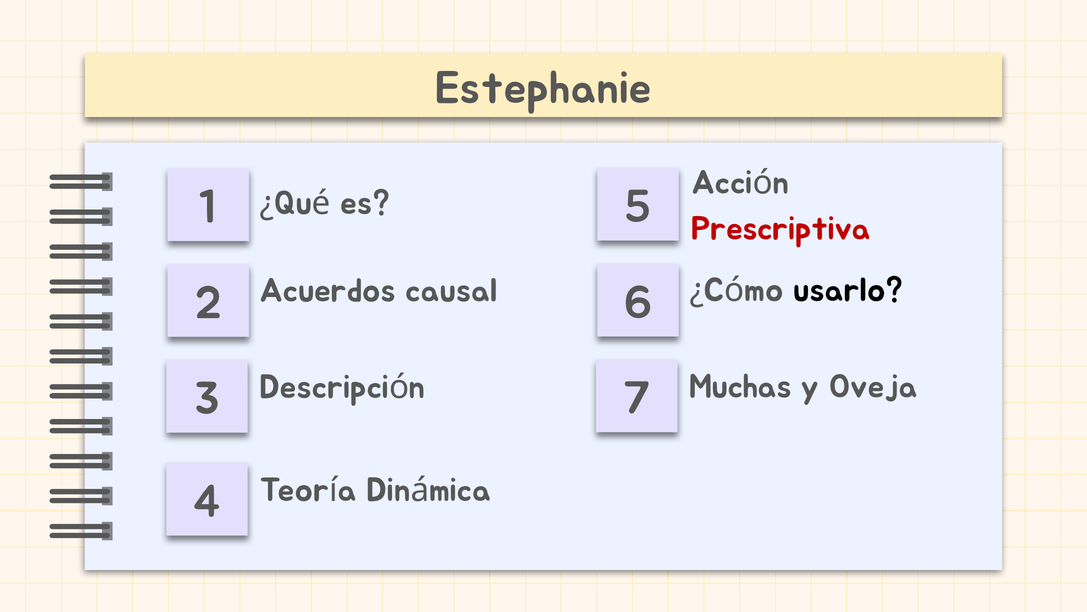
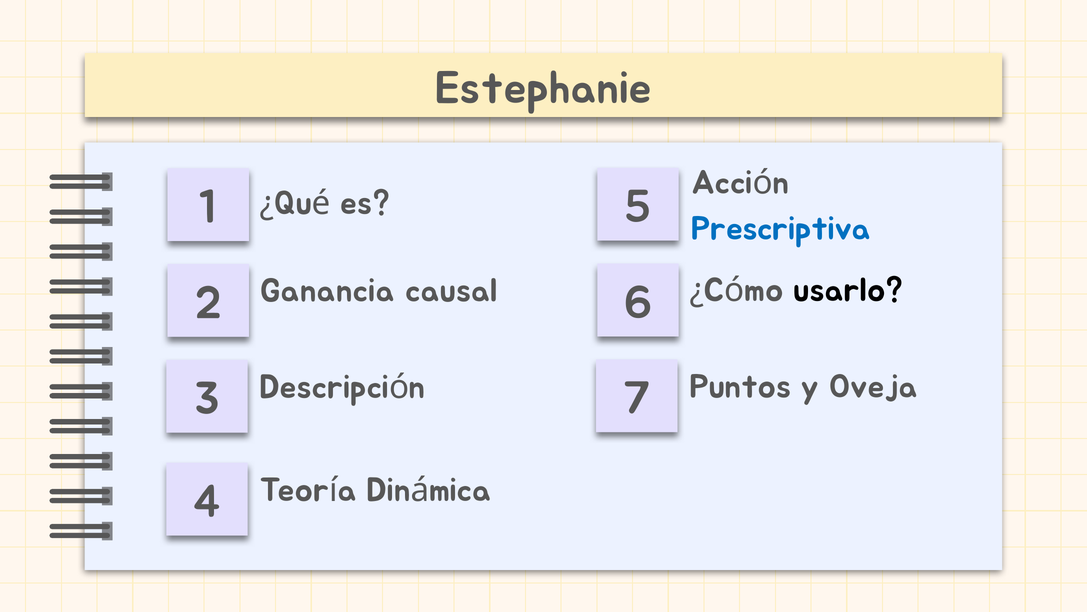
Prescriptiva colour: red -> blue
Acuerdos: Acuerdos -> Ganancia
Muchas: Muchas -> Puntos
